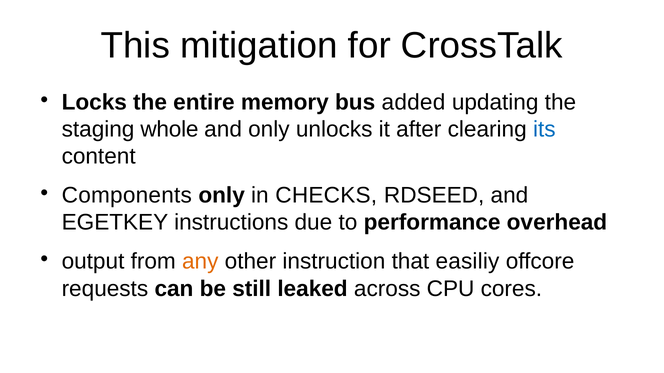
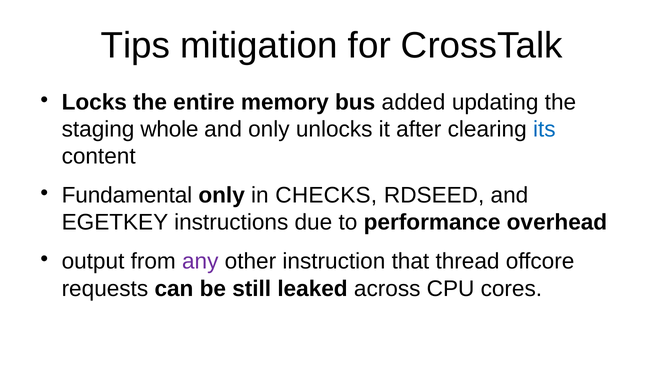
This: This -> Tips
Components: Components -> Fundamental
any colour: orange -> purple
easiliy: easiliy -> thread
